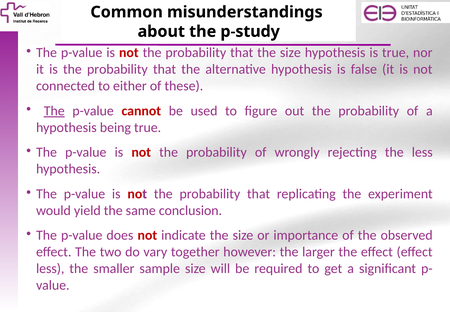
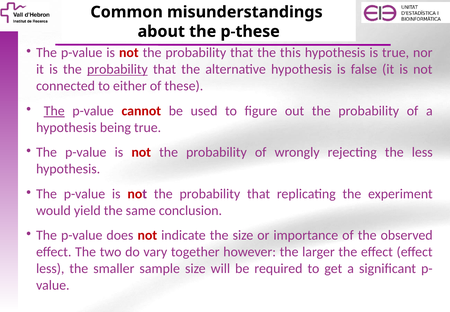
p-study: p-study -> p-these
that the size: size -> this
probability at (117, 69) underline: none -> present
